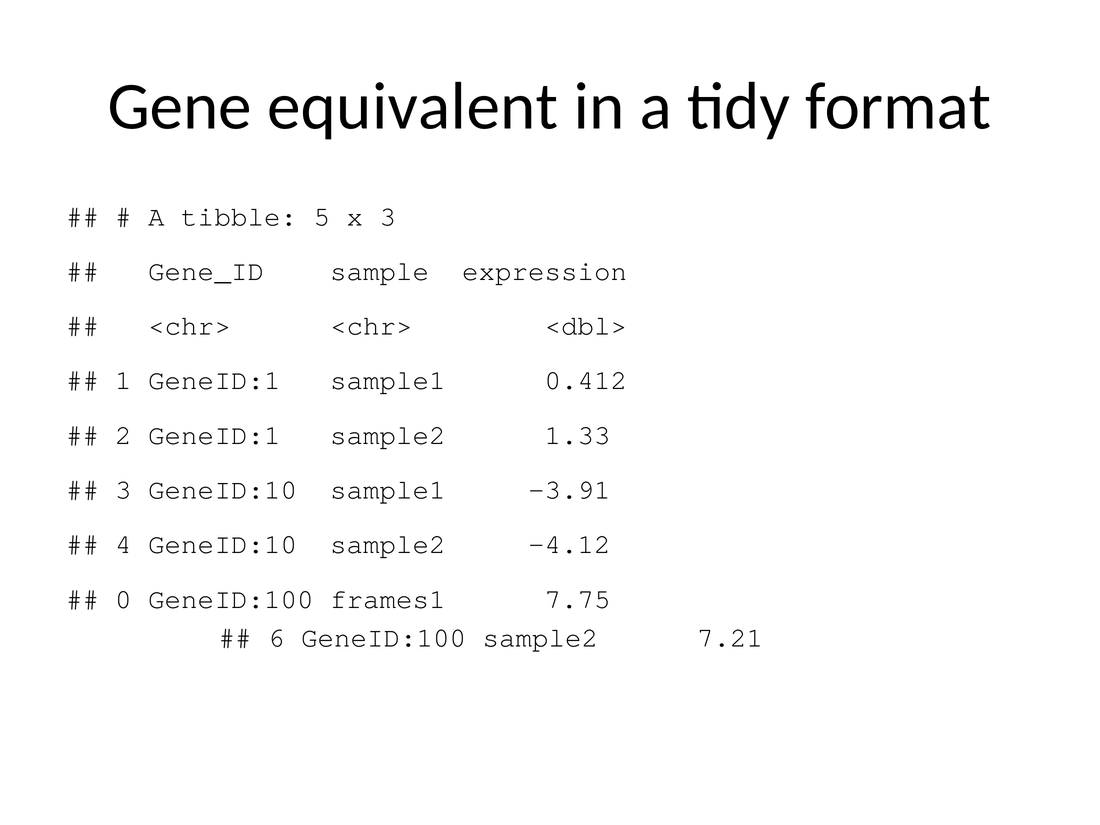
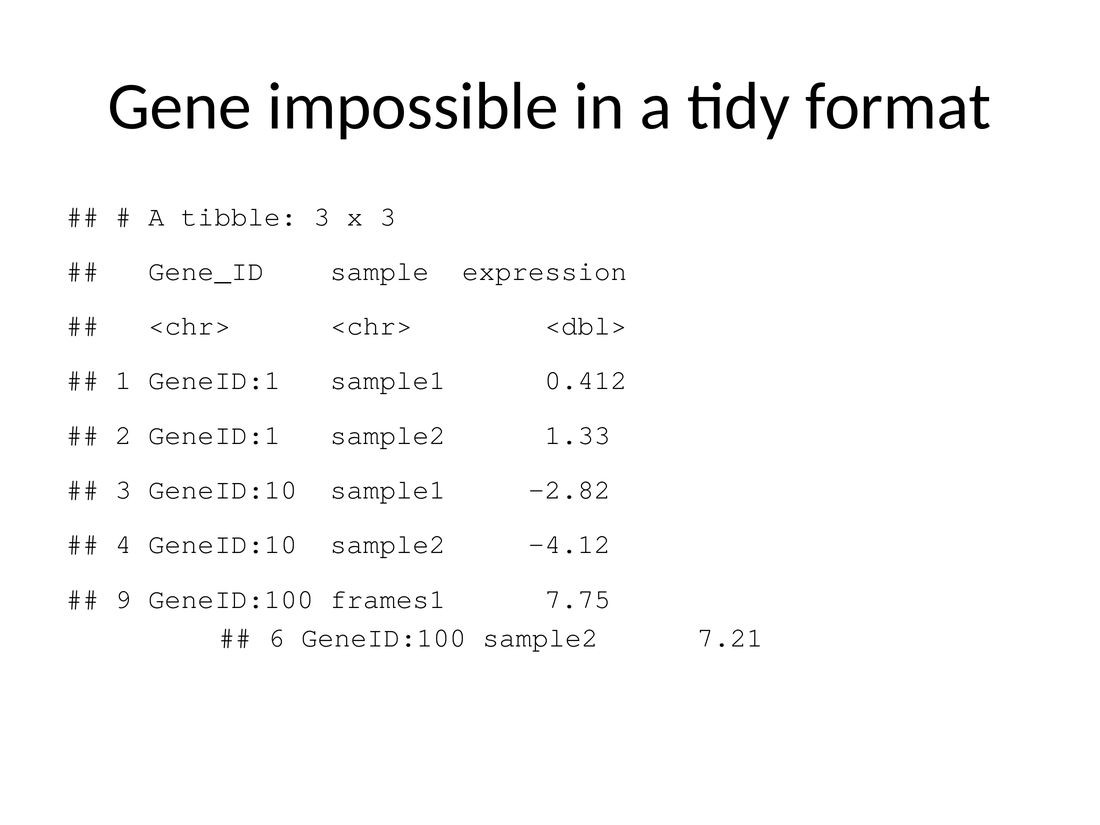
equivalent: equivalent -> impossible
tibble 5: 5 -> 3
-3.91: -3.91 -> -2.82
0: 0 -> 9
